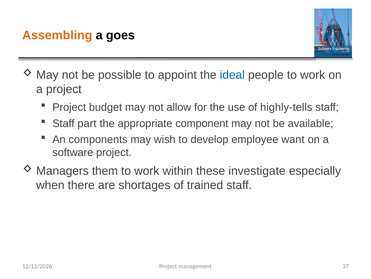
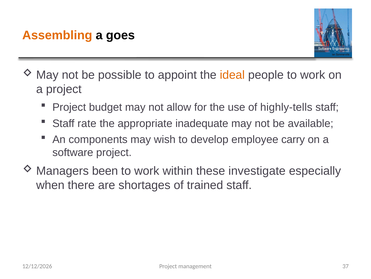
ideal colour: blue -> orange
part: part -> rate
component: component -> inadequate
want: want -> carry
them: them -> been
